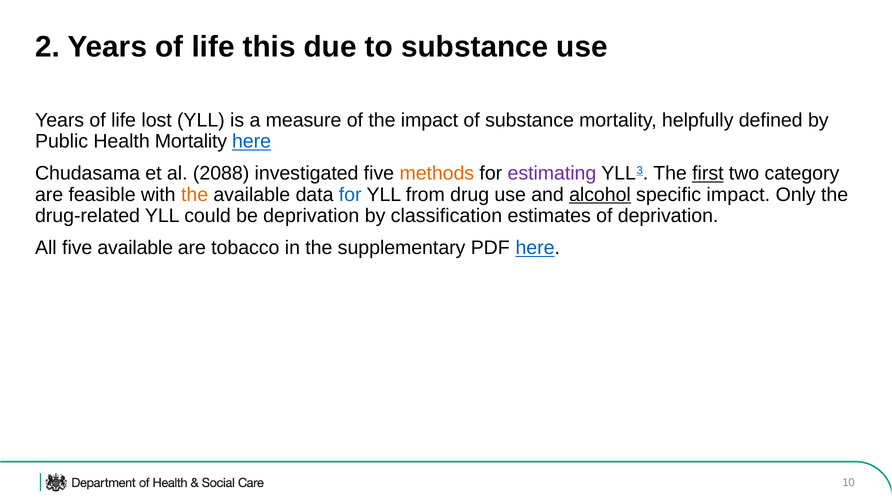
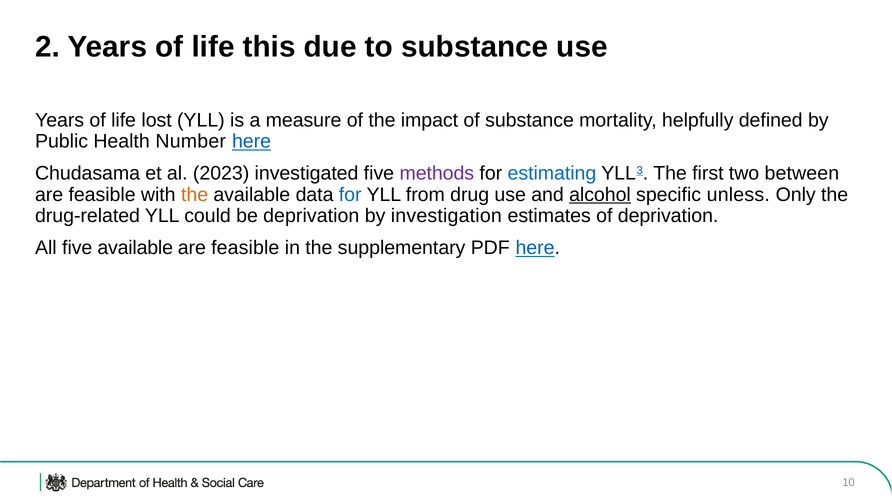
Mortality at (191, 141): Mortality -> Number
2088: 2088 -> 2023
methods colour: orange -> purple
estimating colour: purple -> blue
first underline: present -> none
category: category -> between
specific impact: impact -> unless
classification: classification -> investigation
tobacco at (245, 248): tobacco -> feasible
